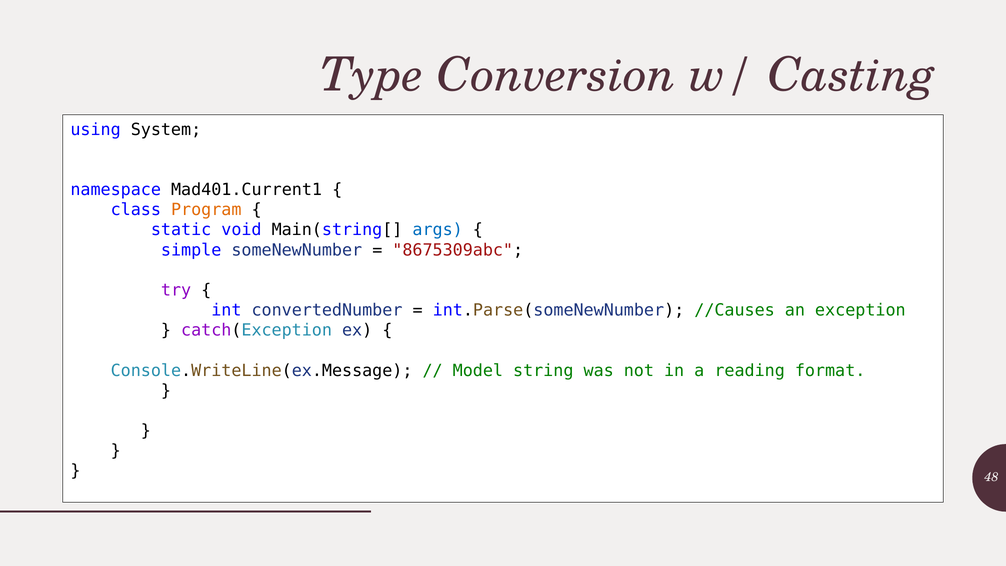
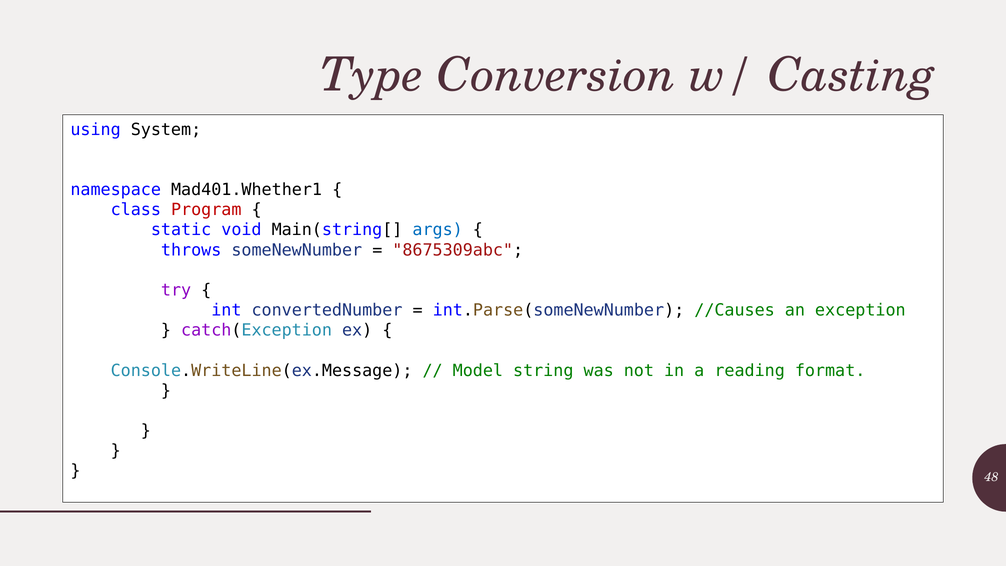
Mad401.Current1: Mad401.Current1 -> Mad401.Whether1
Program colour: orange -> red
simple: simple -> throws
